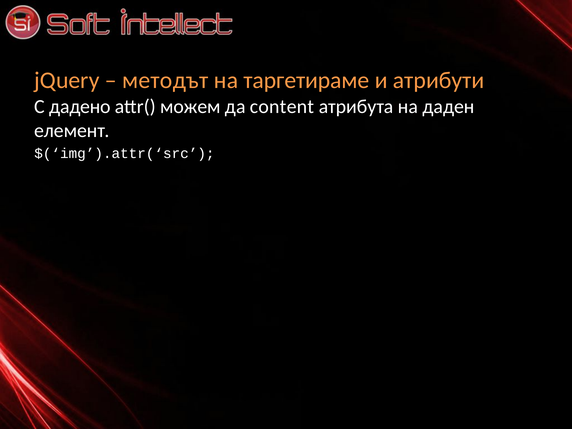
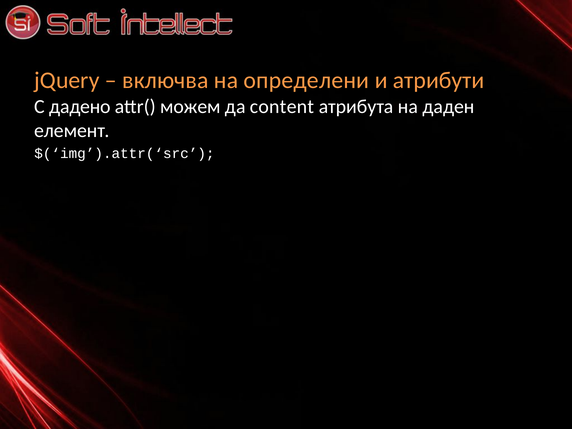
методът: методът -> включва
таргетираме: таргетираме -> определени
